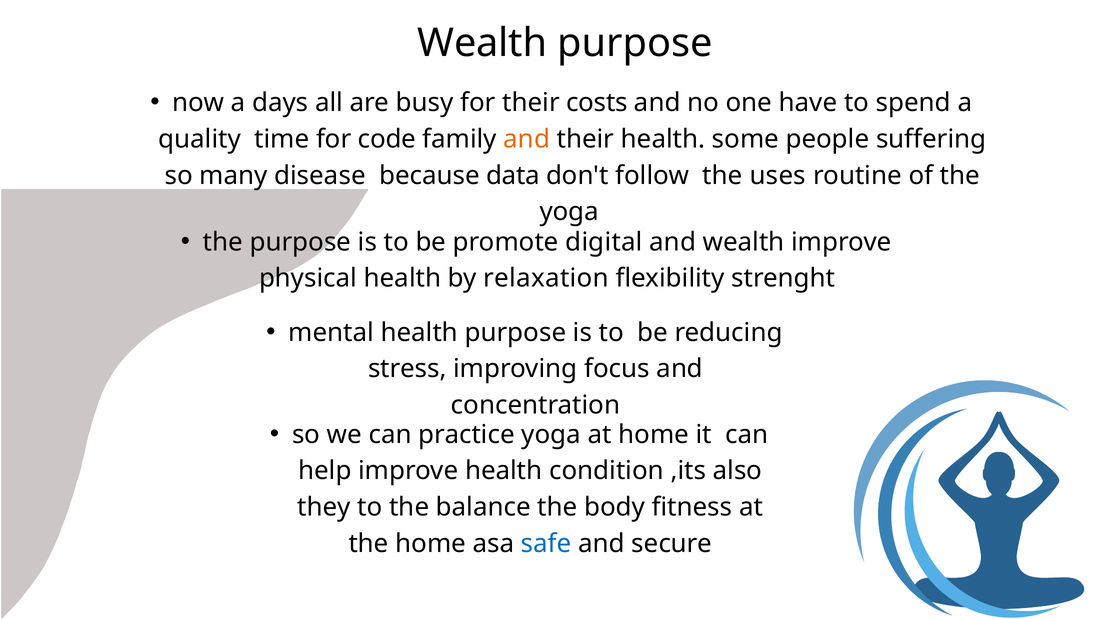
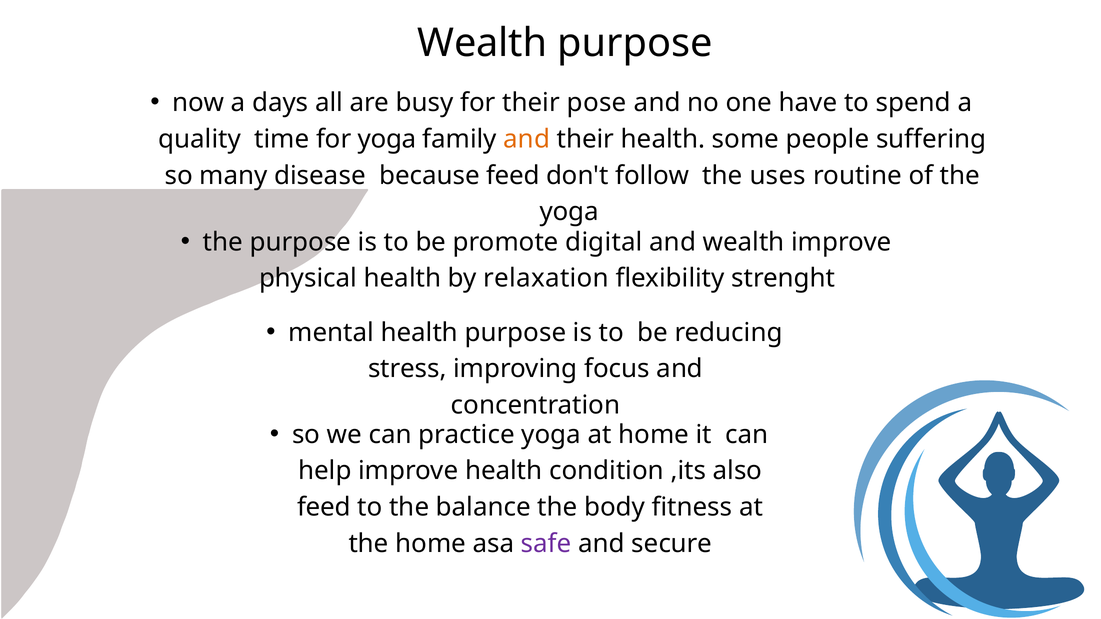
costs: costs -> pose
for code: code -> yoga
because data: data -> feed
they at (324, 507): they -> feed
safe colour: blue -> purple
